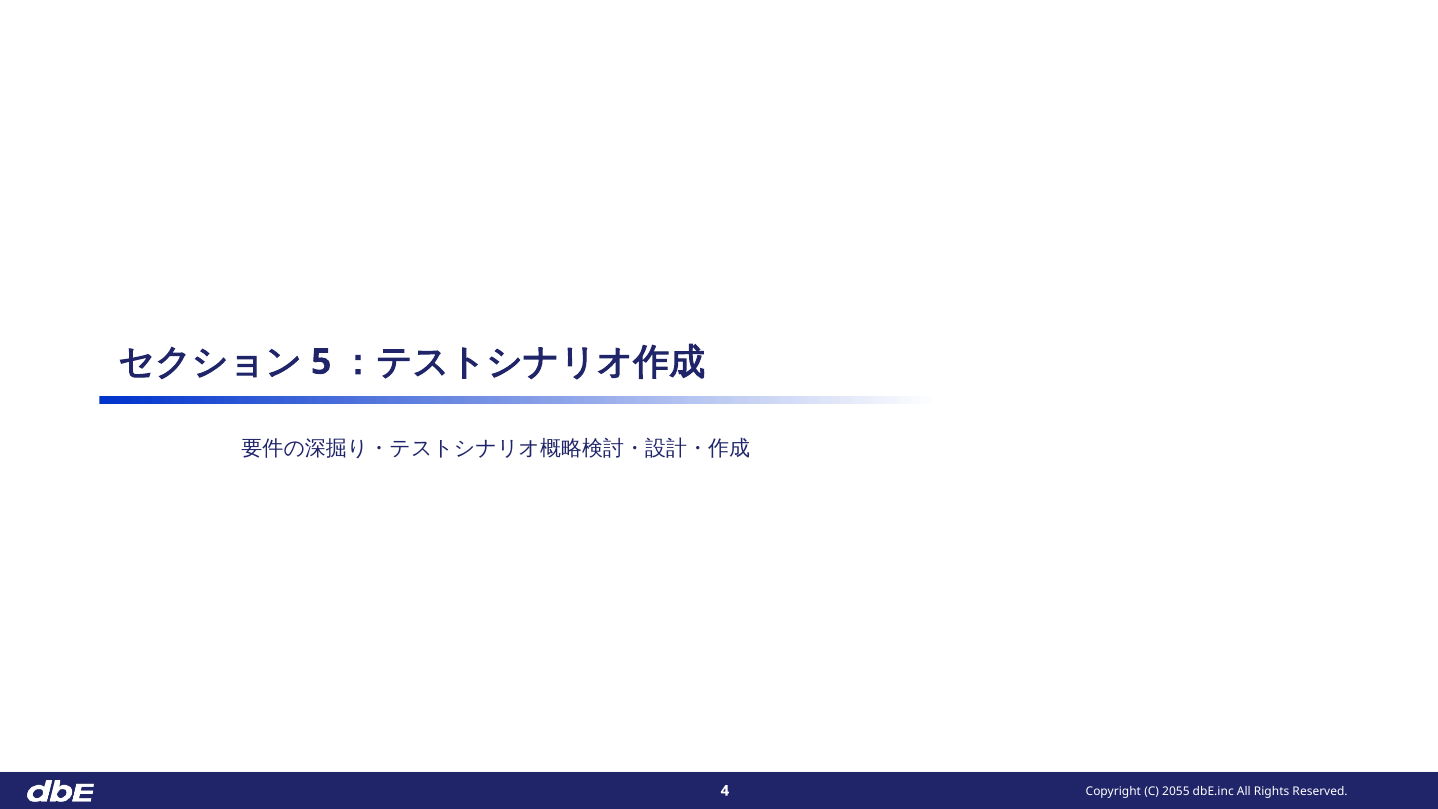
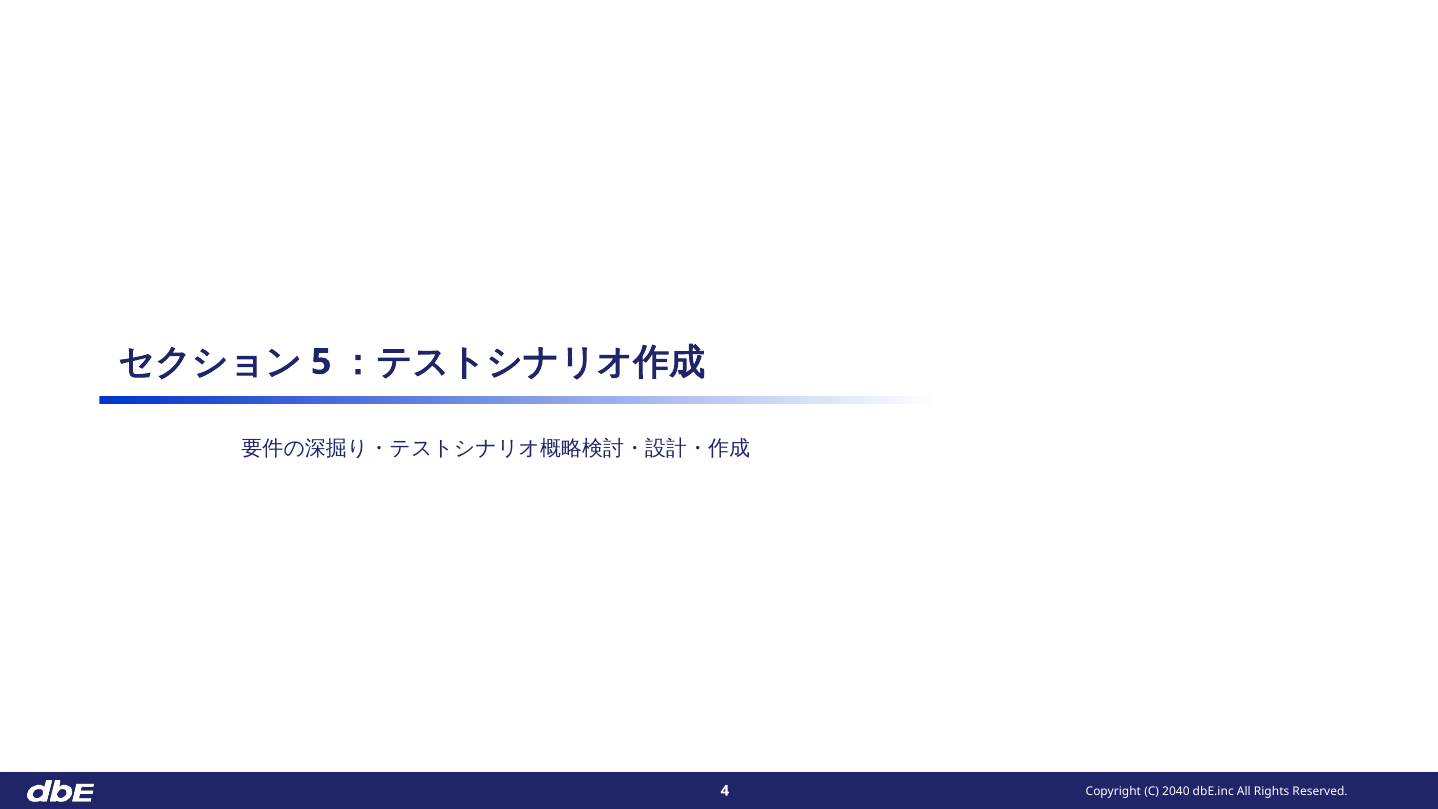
2055: 2055 -> 2040
